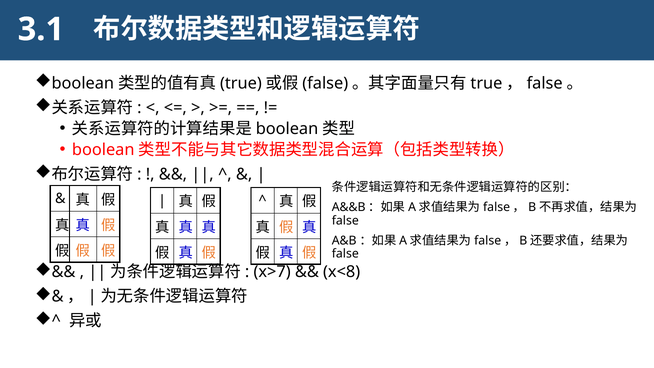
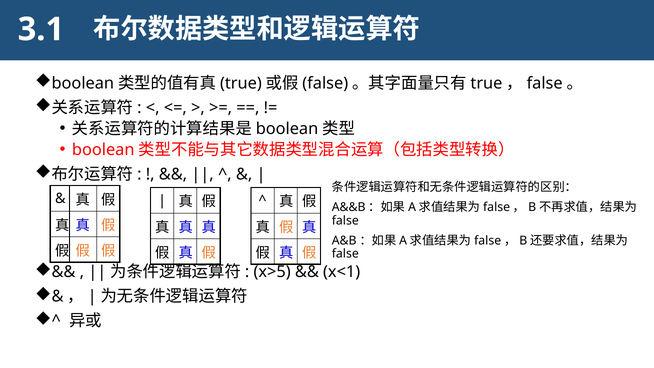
x>7: x>7 -> x>5
x<8: x<8 -> x<1
